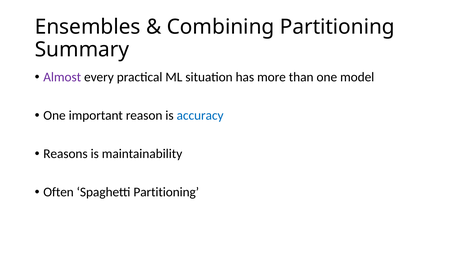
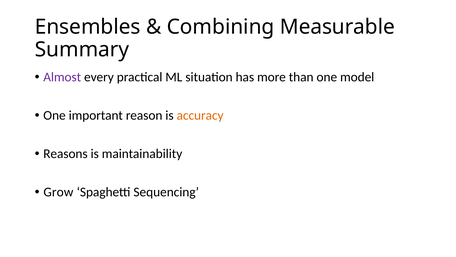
Combining Partitioning: Partitioning -> Measurable
accuracy colour: blue -> orange
Often: Often -> Grow
Spaghetti Partitioning: Partitioning -> Sequencing
